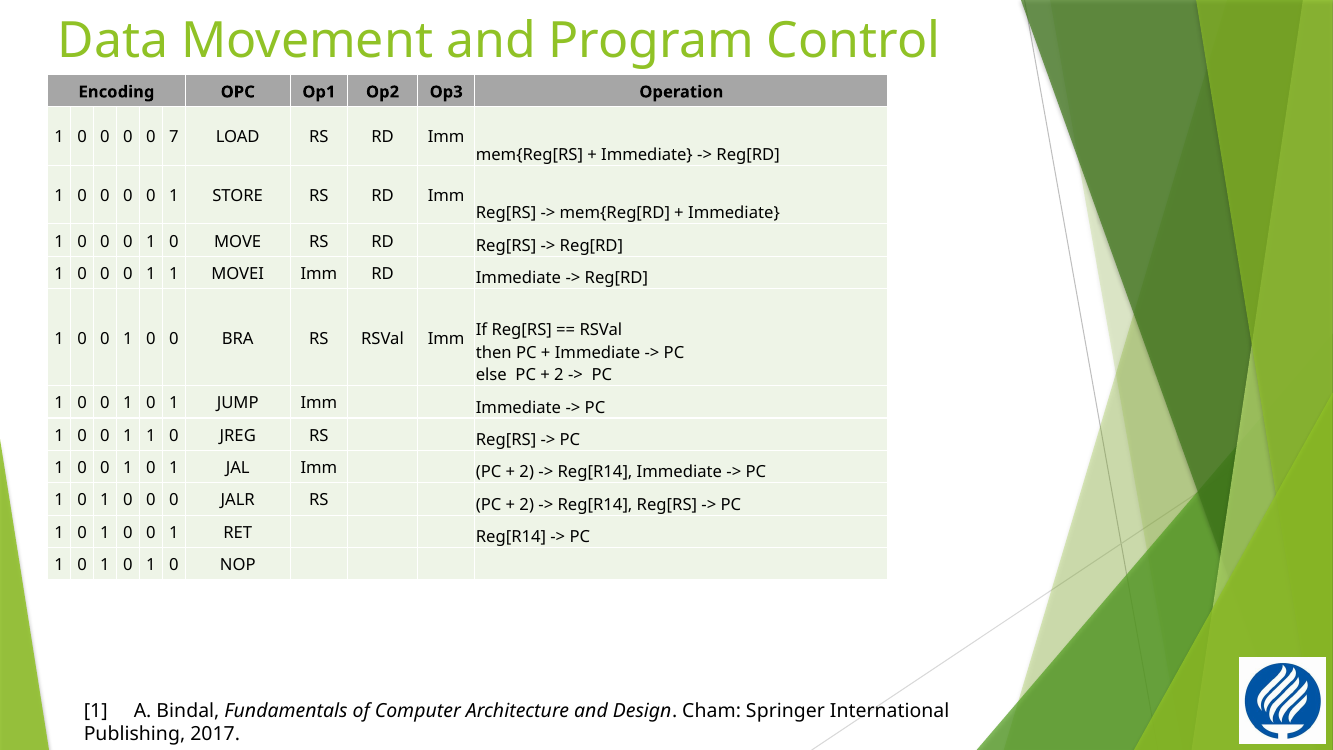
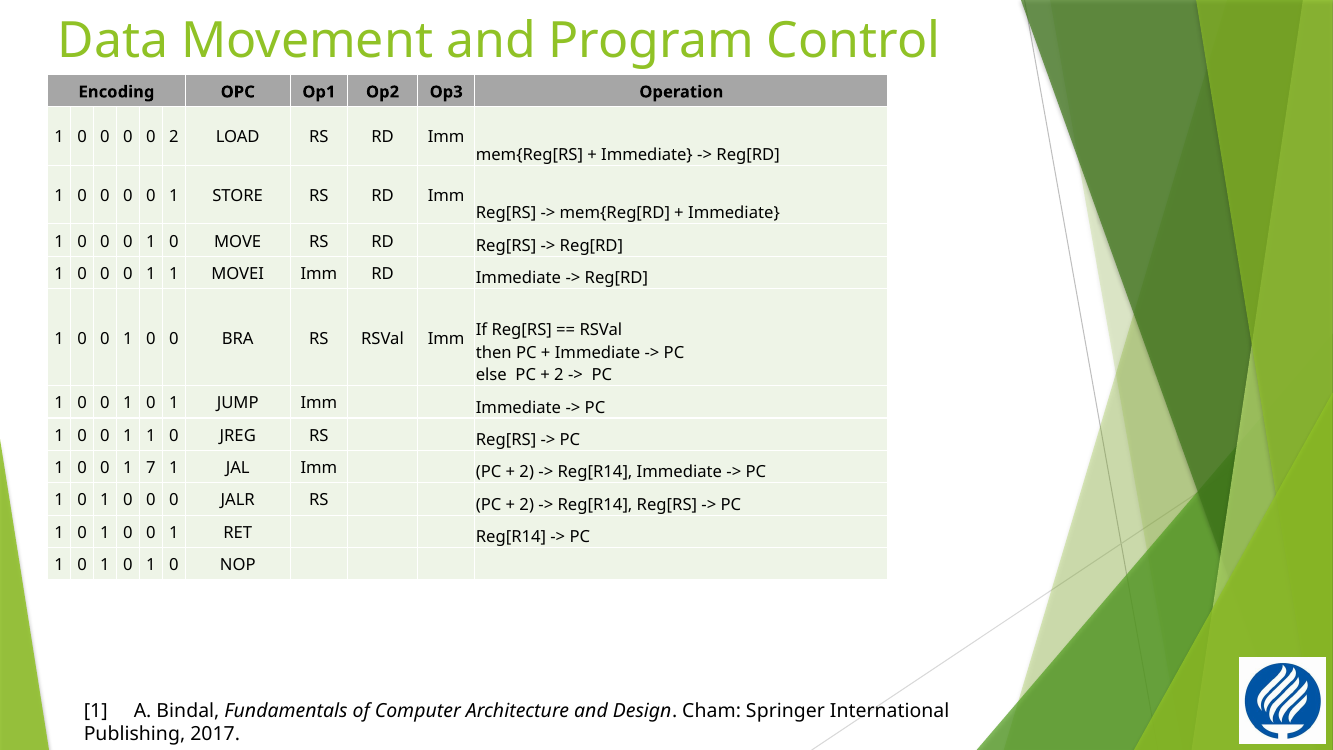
0 7: 7 -> 2
0 at (151, 468): 0 -> 7
